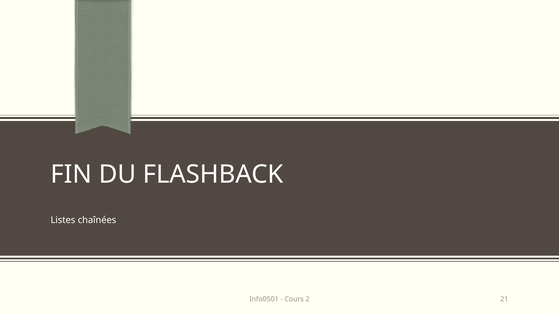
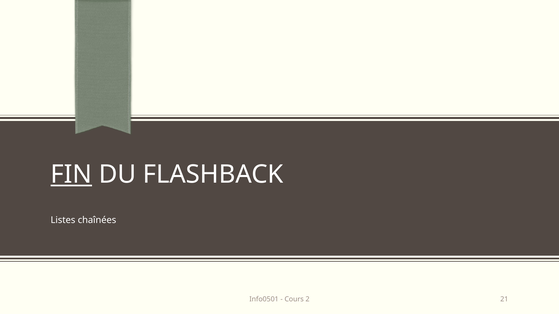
FIN underline: none -> present
